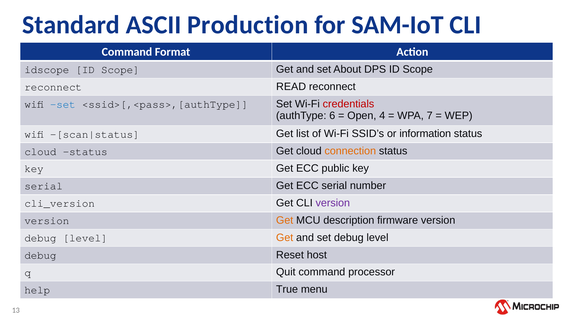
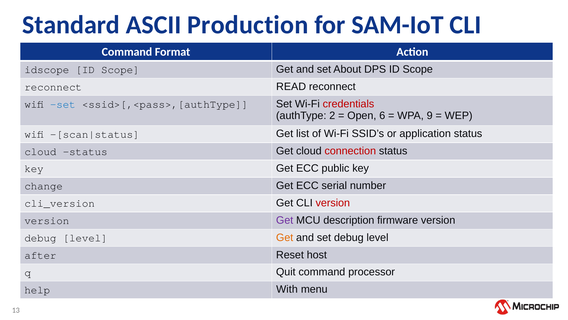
6: 6 -> 2
4: 4 -> 6
7: 7 -> 9
information: information -> application
connection colour: orange -> red
serial at (44, 186): serial -> change
version at (333, 203) colour: purple -> red
Get at (285, 220) colour: orange -> purple
debug at (40, 255): debug -> after
True: True -> With
